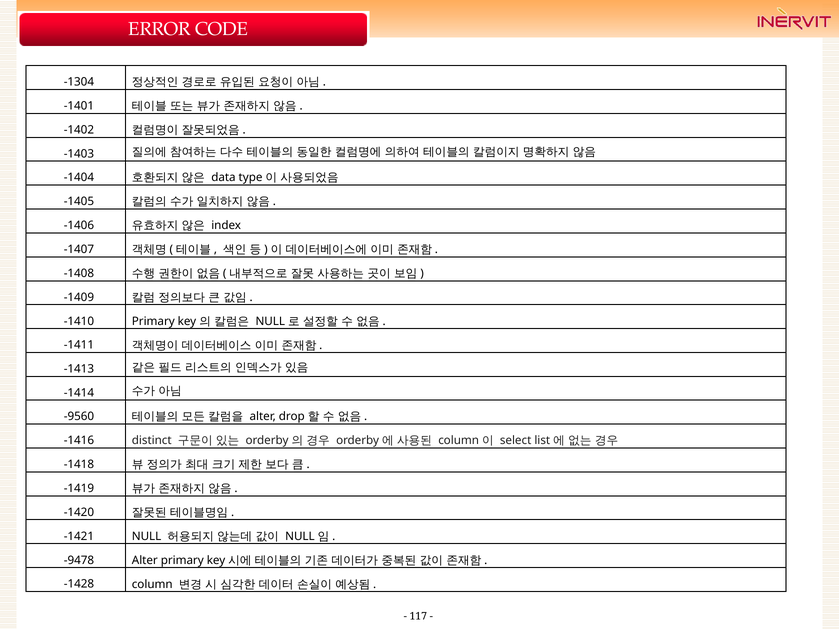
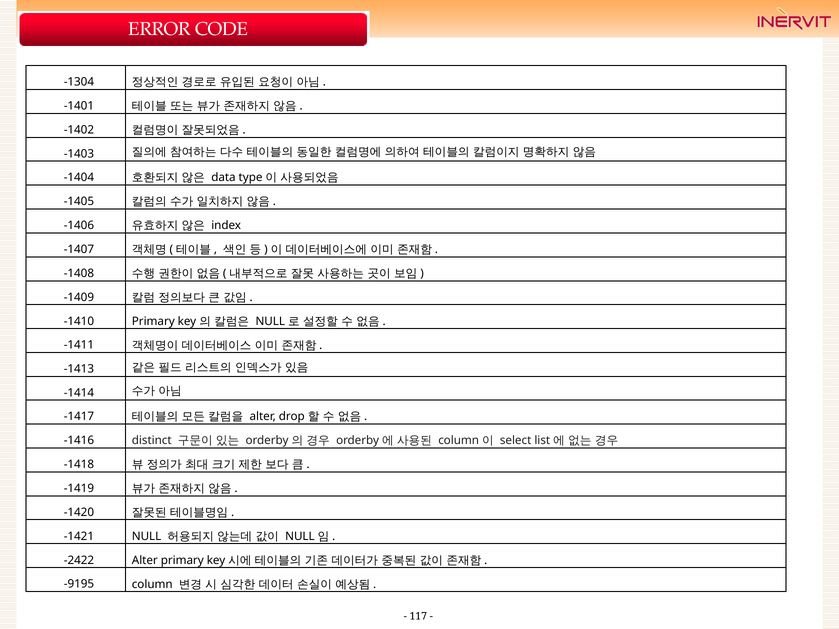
-9560: -9560 -> -1417
-9478: -9478 -> -2422
-1428: -1428 -> -9195
